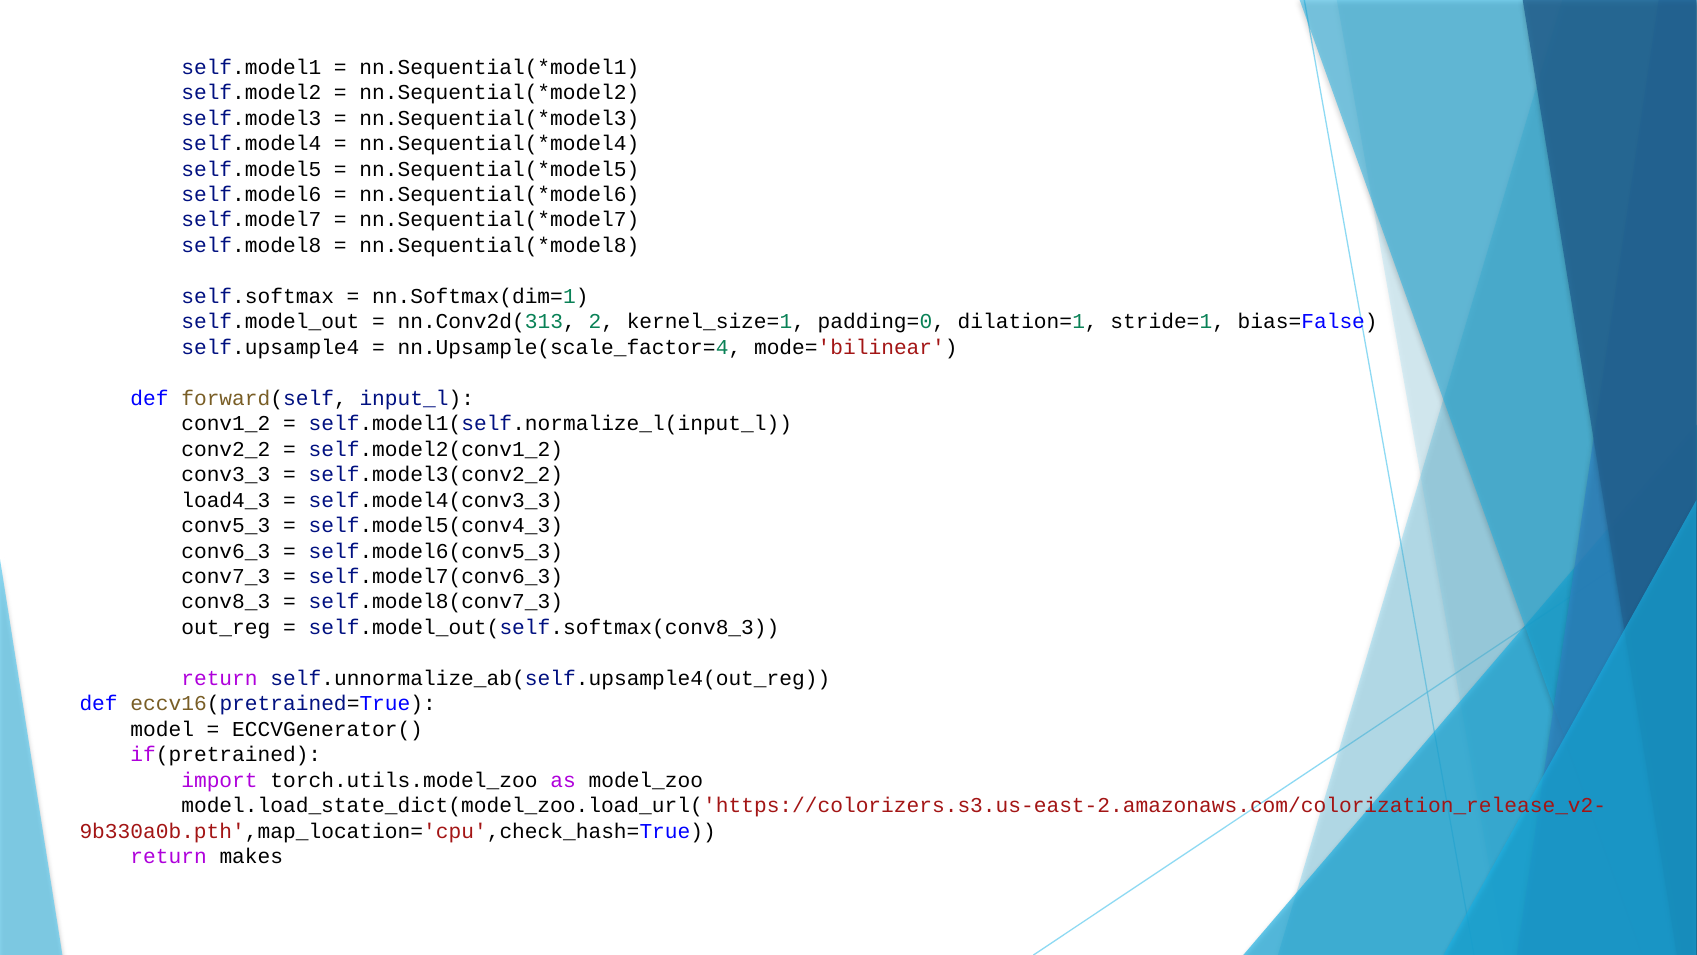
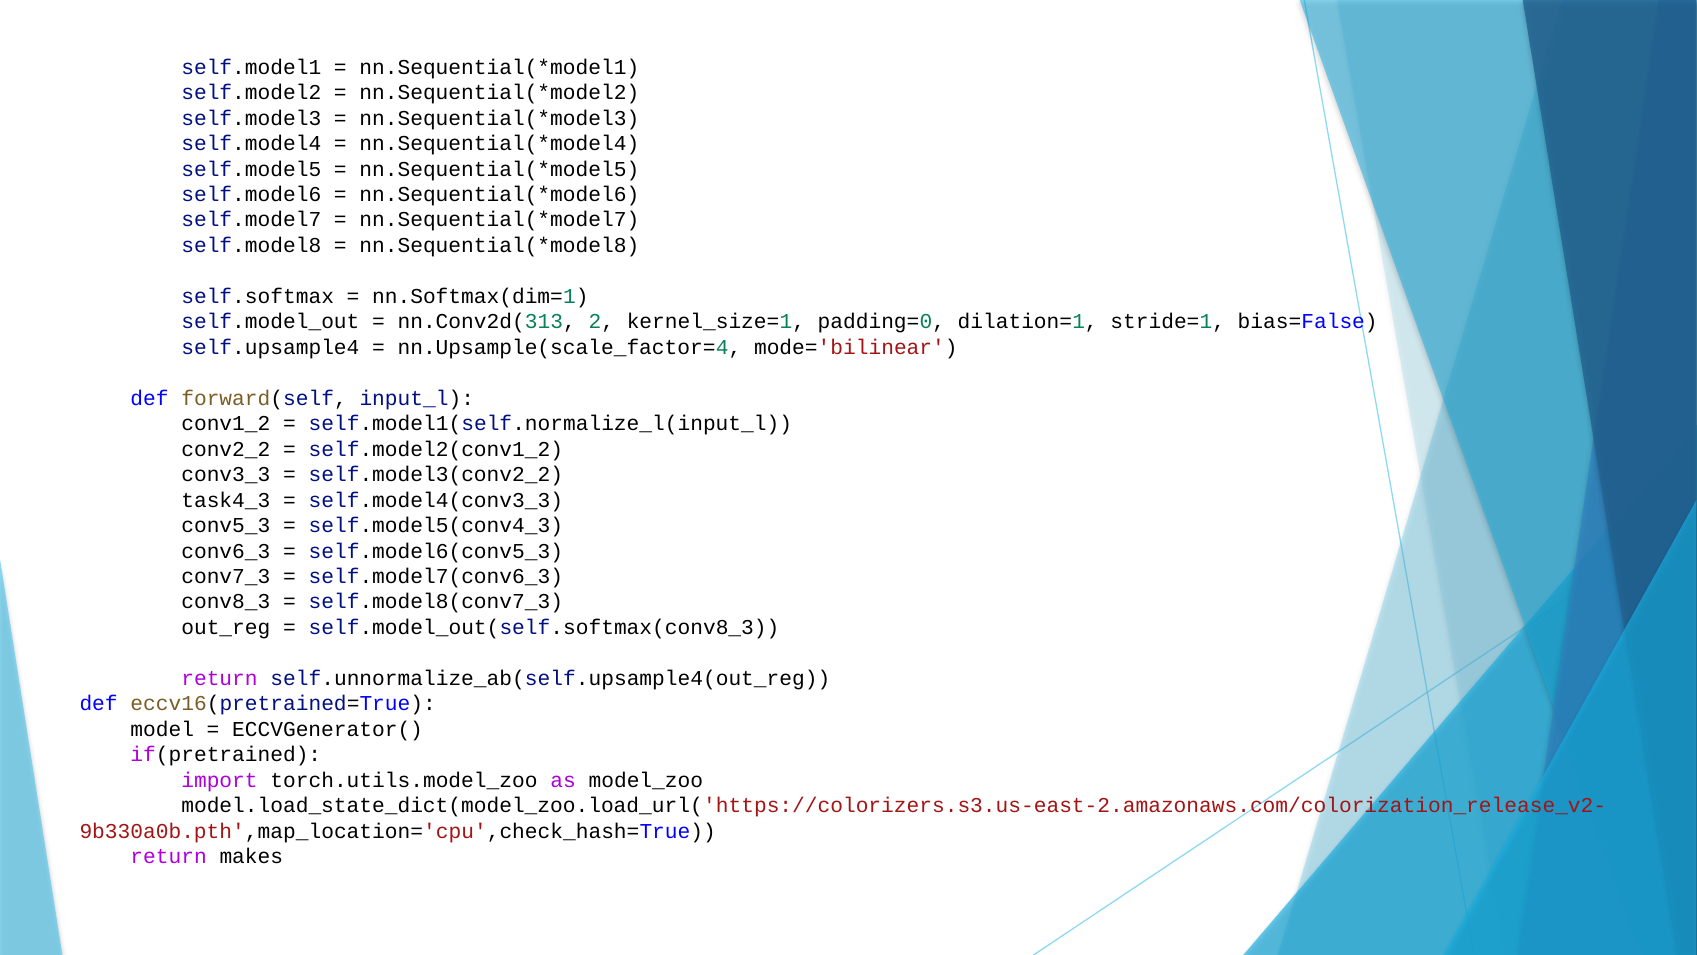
load4_3: load4_3 -> task4_3
